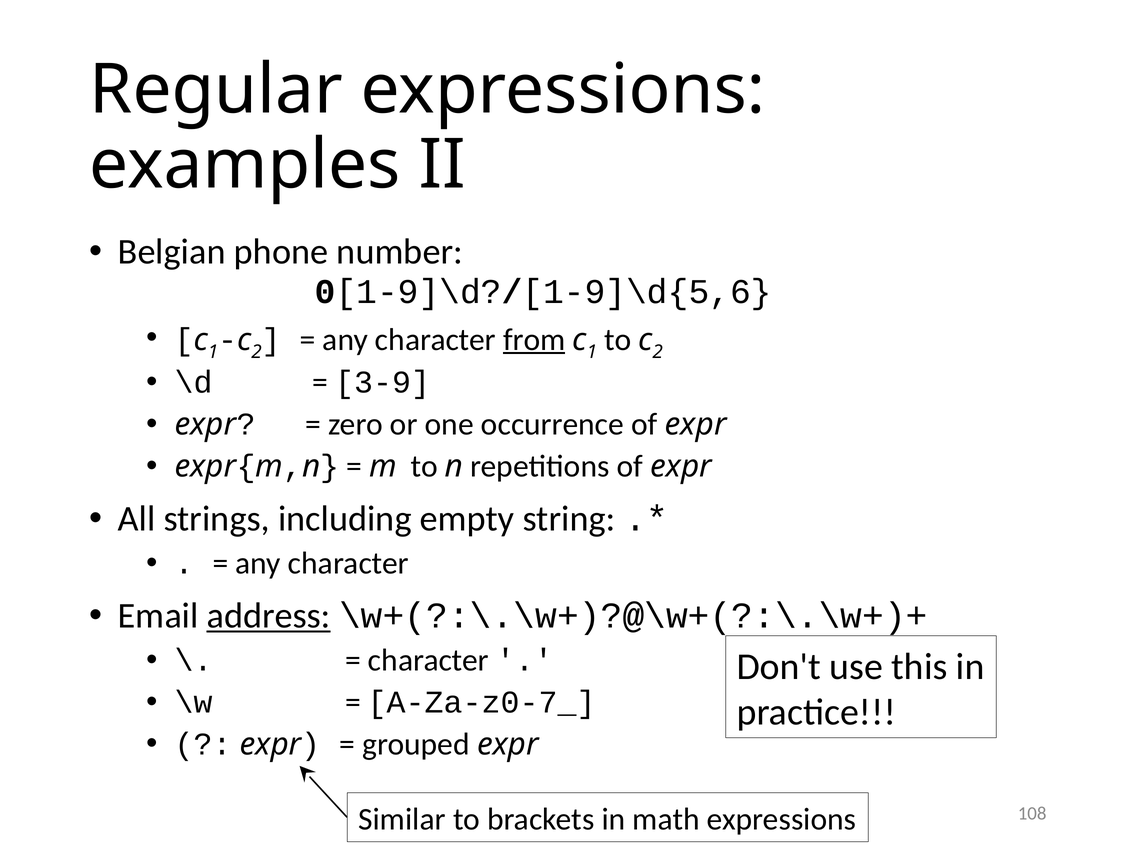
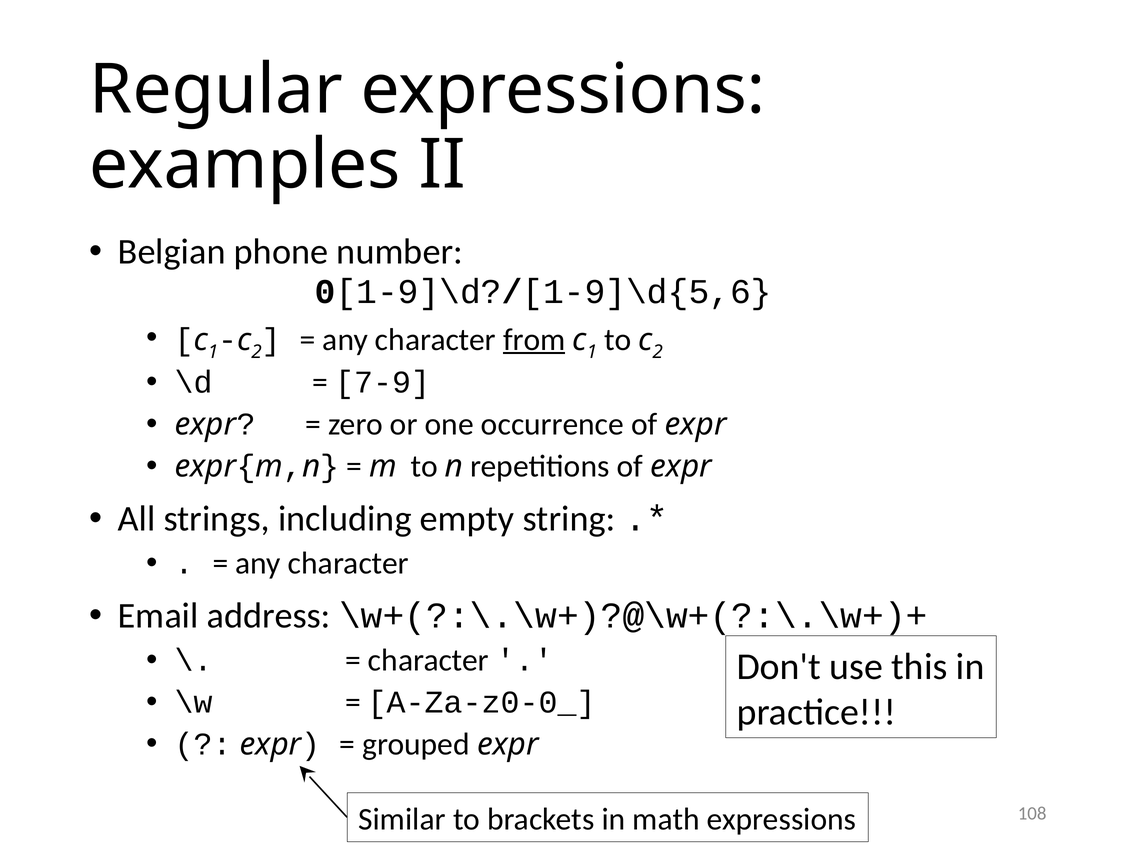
3-9: 3-9 -> 7-9
address underline: present -> none
A-Za-z0-7_: A-Za-z0-7_ -> A-Za-z0-0_
